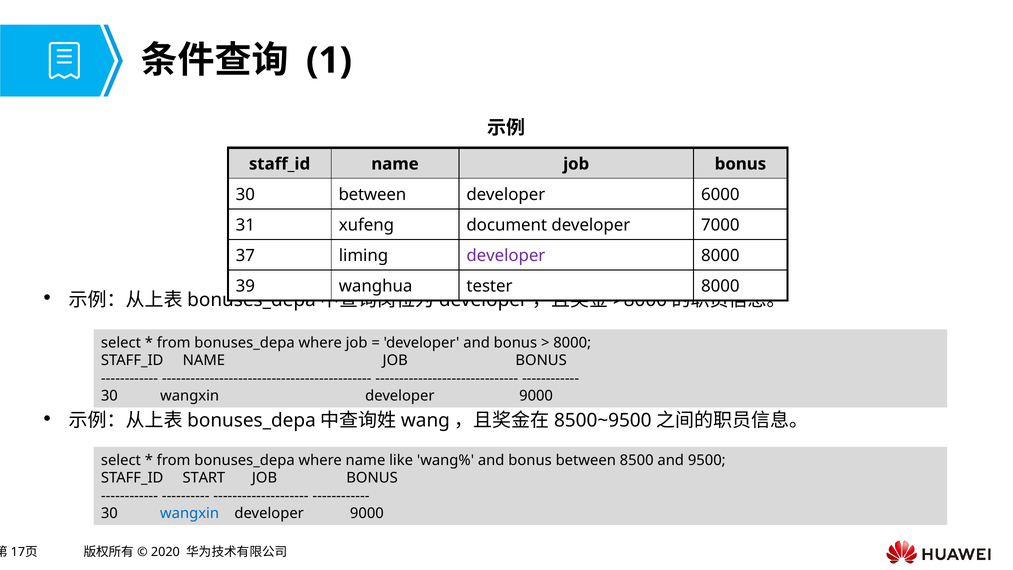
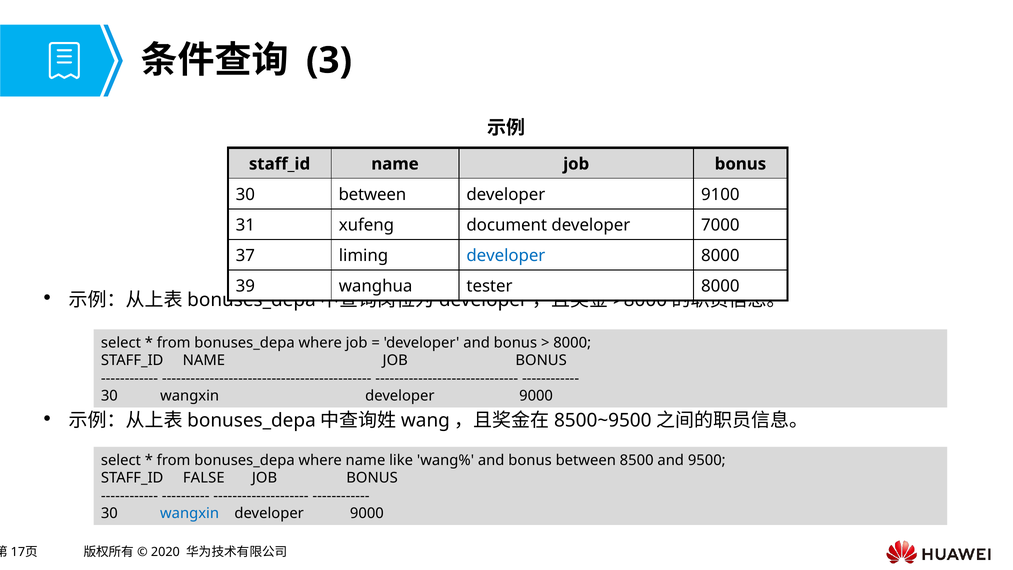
1: 1 -> 3
6000: 6000 -> 9100
developer at (506, 256) colour: purple -> blue
START: START -> FALSE
